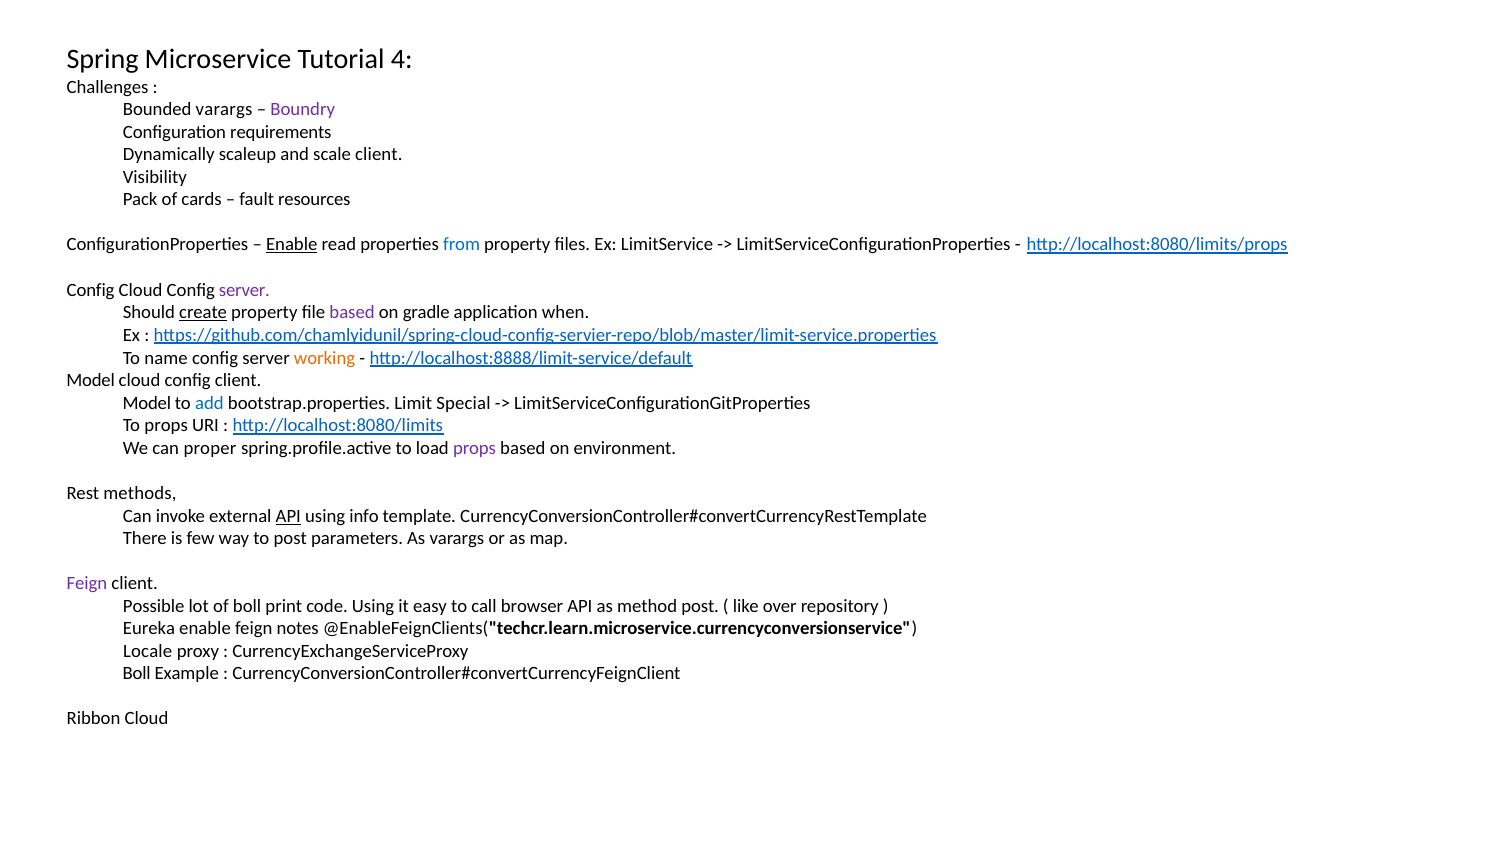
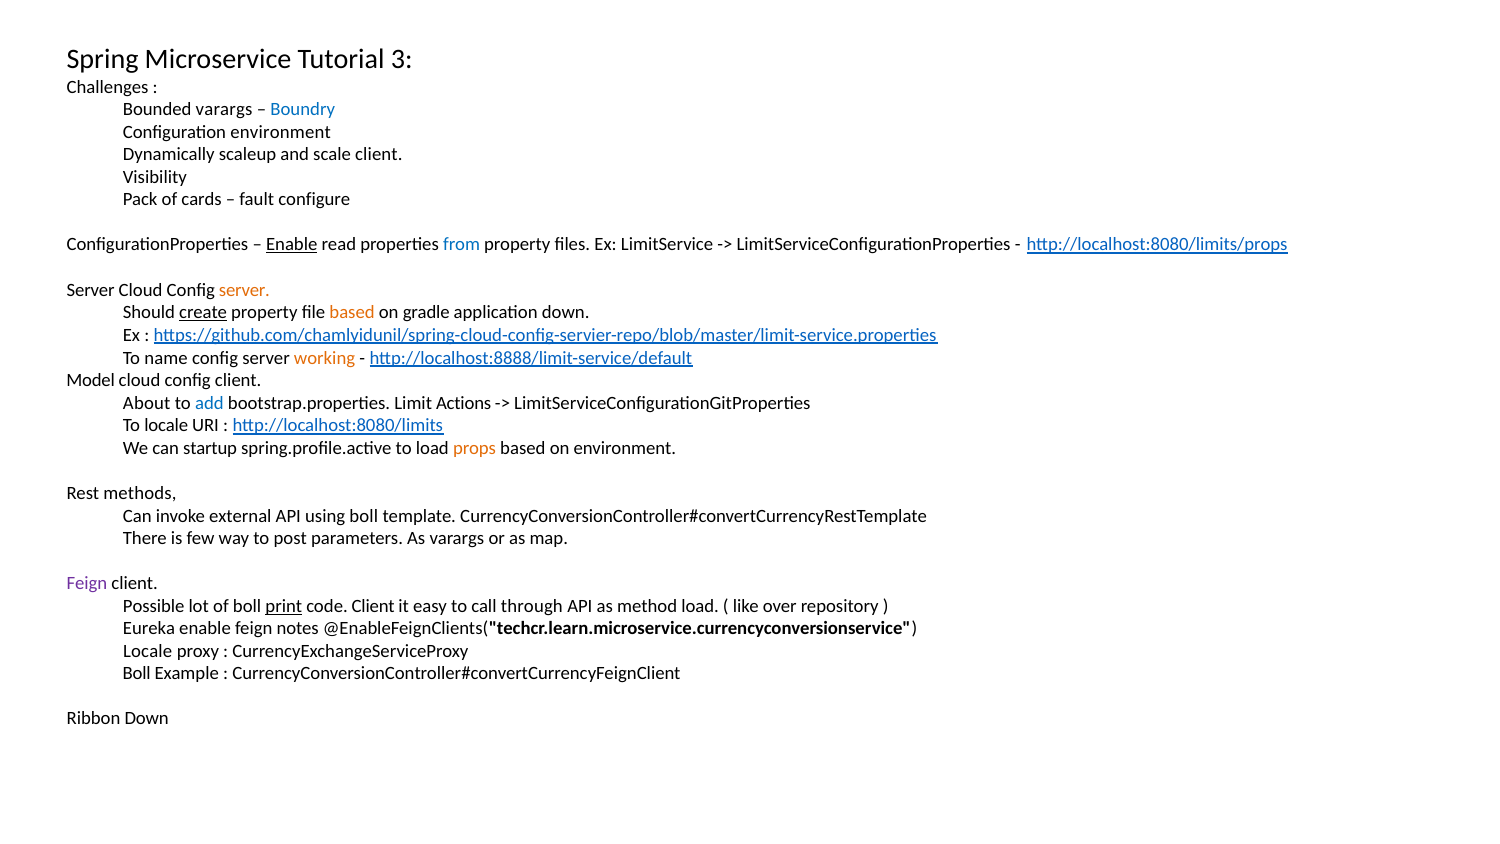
4: 4 -> 3
Boundry colour: purple -> blue
Configuration requirements: requirements -> environment
resources: resources -> configure
Config at (91, 290): Config -> Server
server at (244, 290) colour: purple -> orange
based at (352, 312) colour: purple -> orange
application when: when -> down
Model at (147, 403): Model -> About
Special: Special -> Actions
To props: props -> locale
proper: proper -> startup
props at (475, 448) colour: purple -> orange
API at (288, 516) underline: present -> none
using info: info -> boll
print underline: none -> present
code Using: Using -> Client
browser: browser -> through
method post: post -> load
Ribbon Cloud: Cloud -> Down
